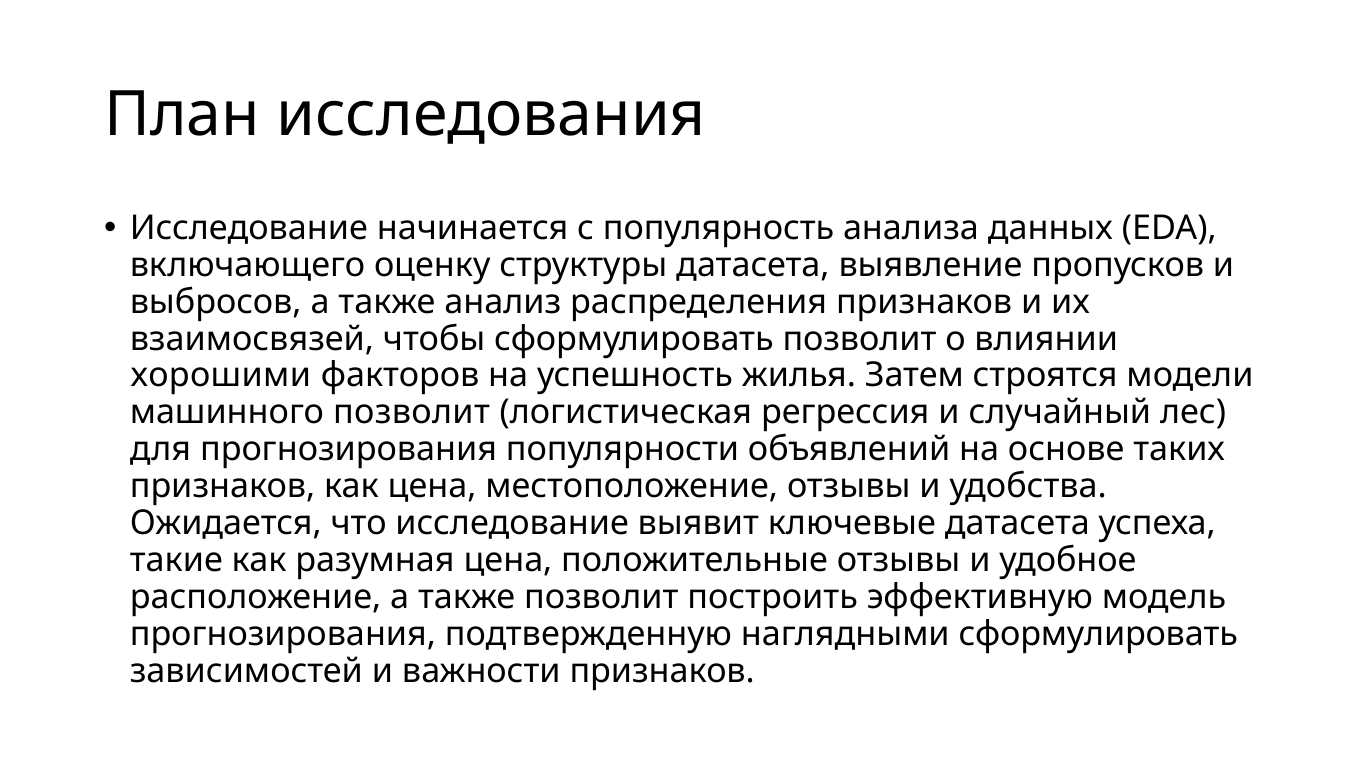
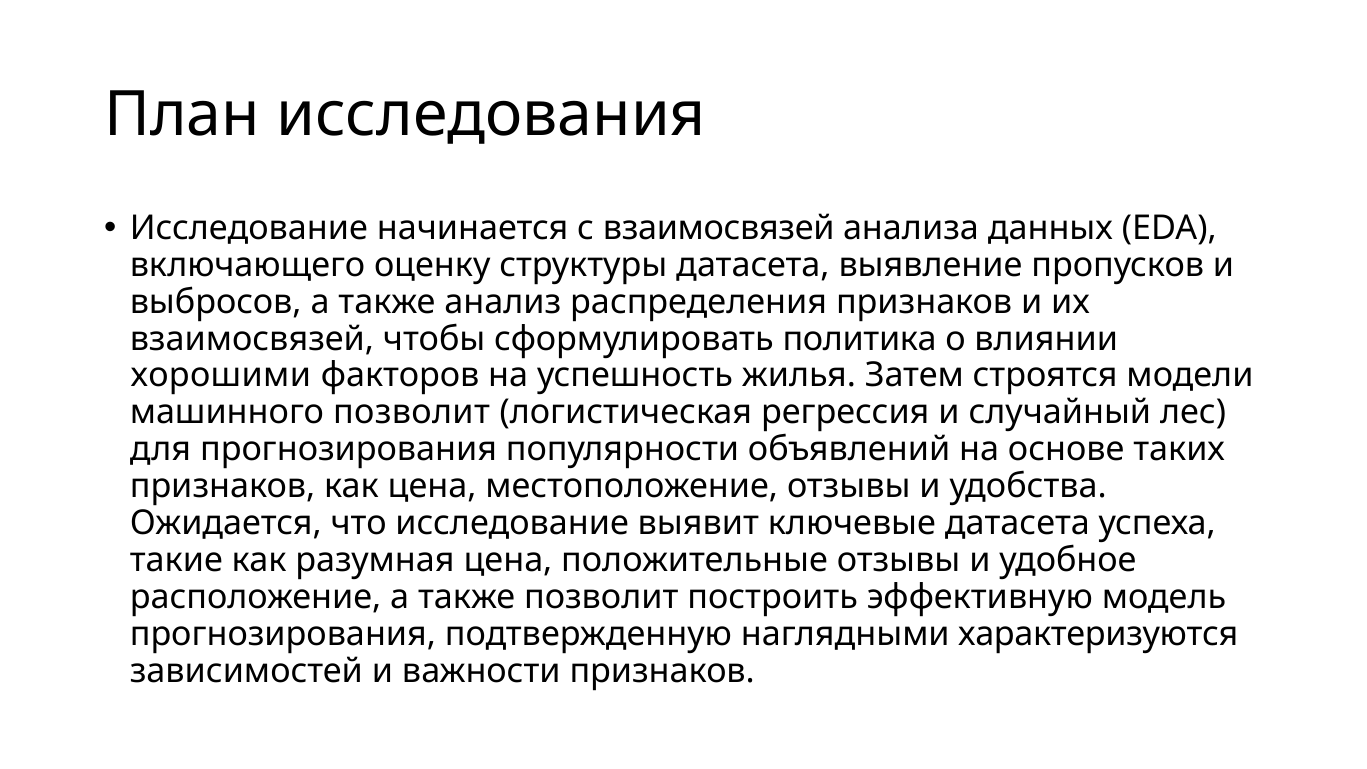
с популярность: популярность -> взаимосвязей
сформулировать позволит: позволит -> политика
наглядными сформулировать: сформулировать -> характеризуются
